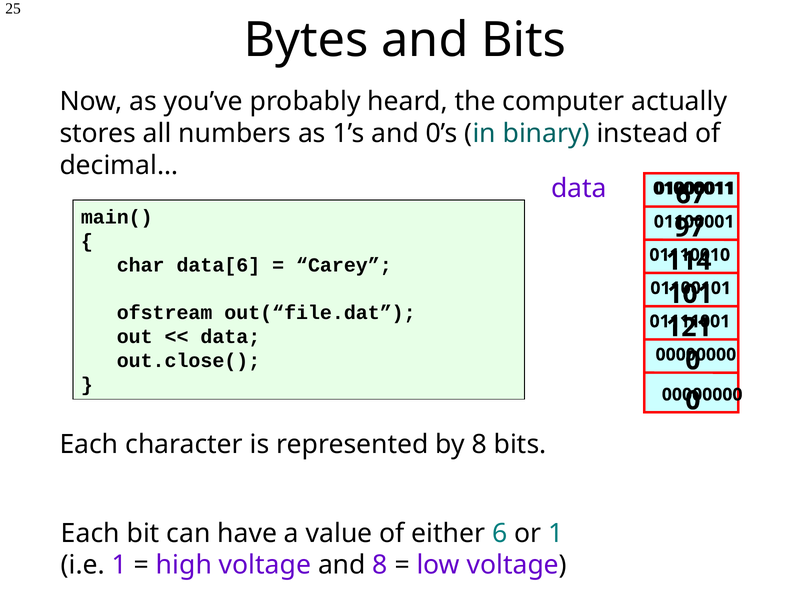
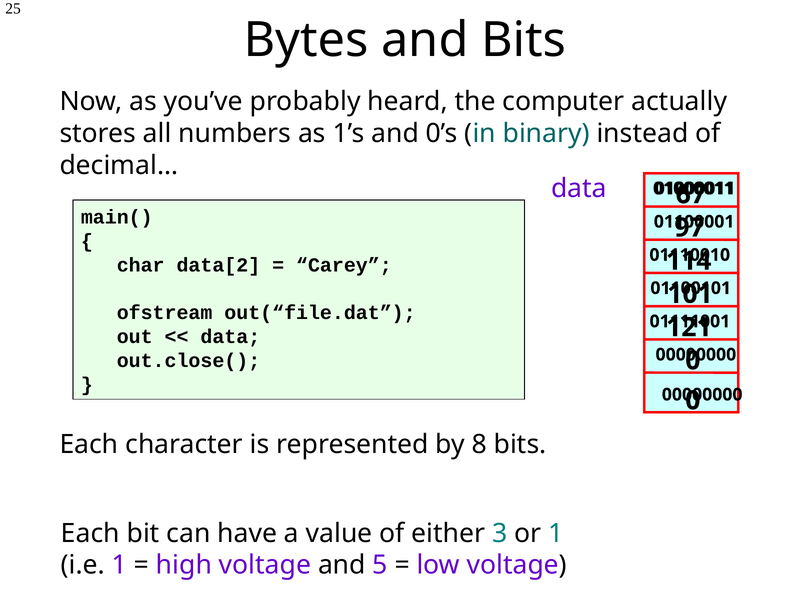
data[6: data[6 -> data[2
6: 6 -> 3
and 8: 8 -> 5
